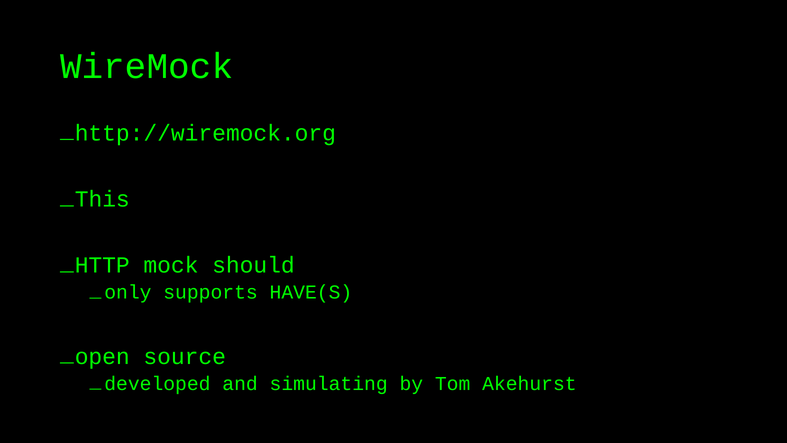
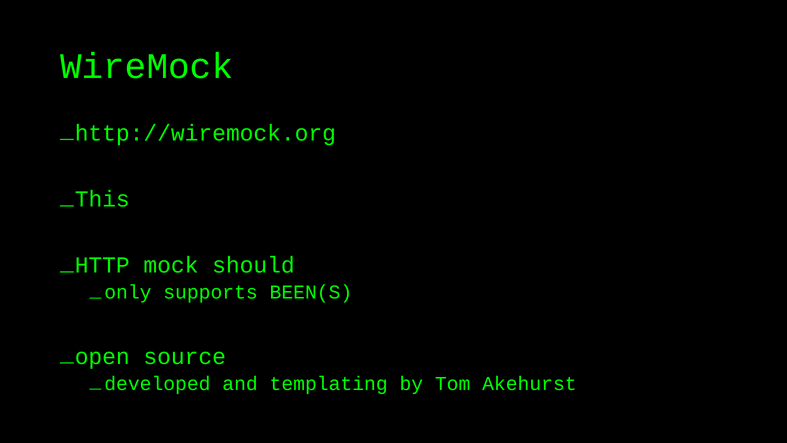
HAVE(S: HAVE(S -> BEEN(S
simulating: simulating -> templating
